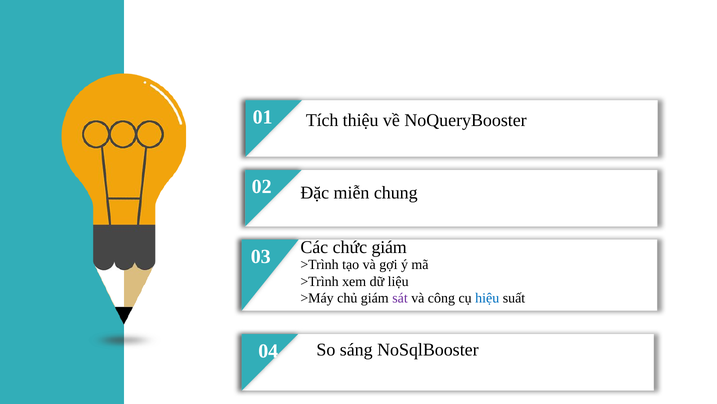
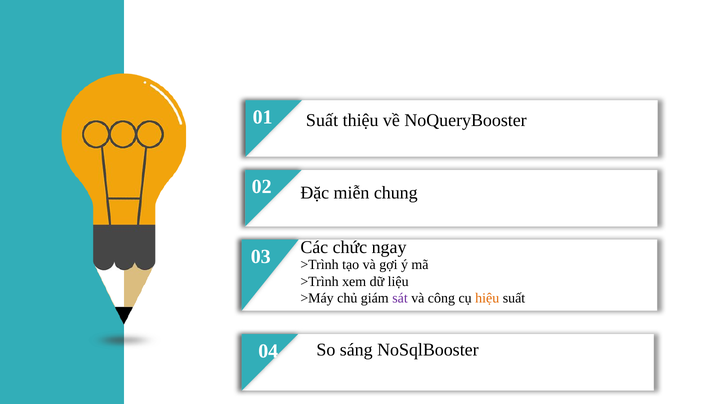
Tích at (322, 120): Tích -> Suất
chức giám: giám -> ngay
hiệu colour: blue -> orange
